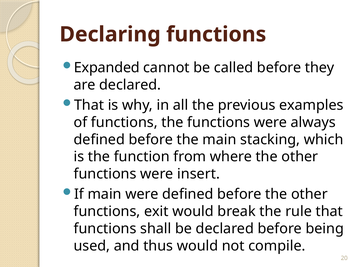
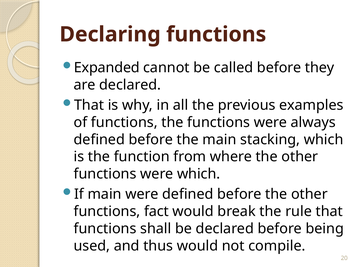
were insert: insert -> which
exit: exit -> fact
